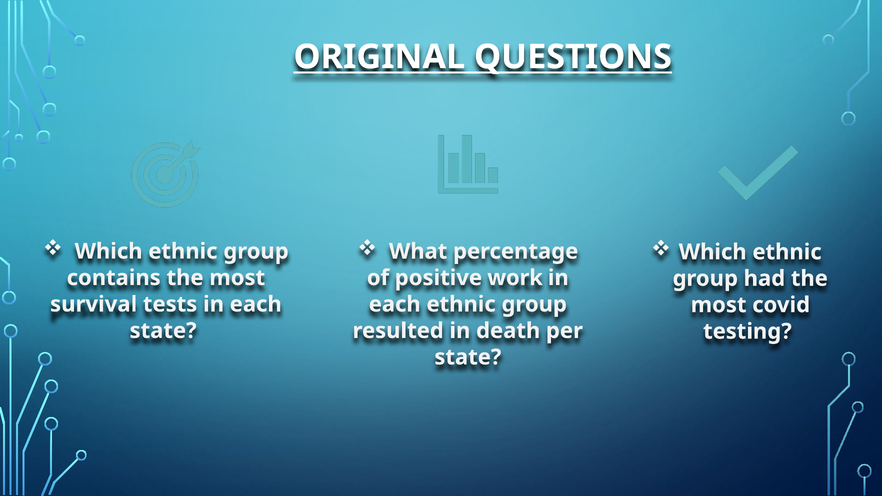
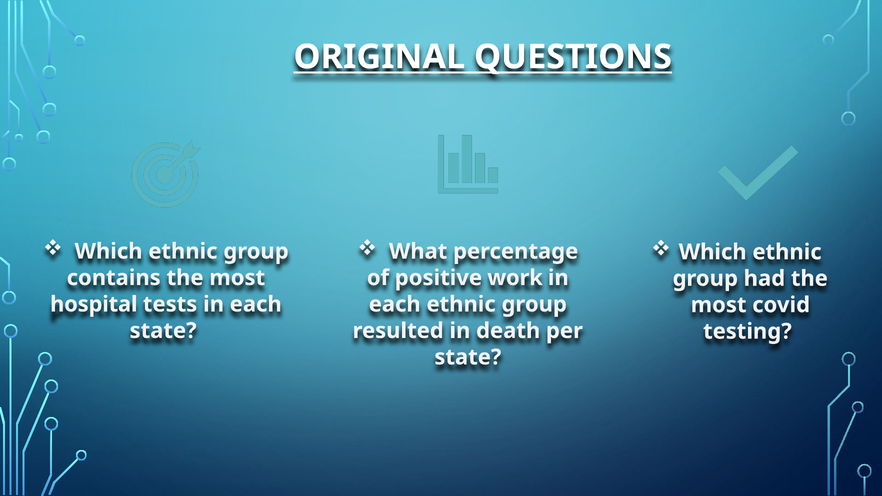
survival: survival -> hospital
